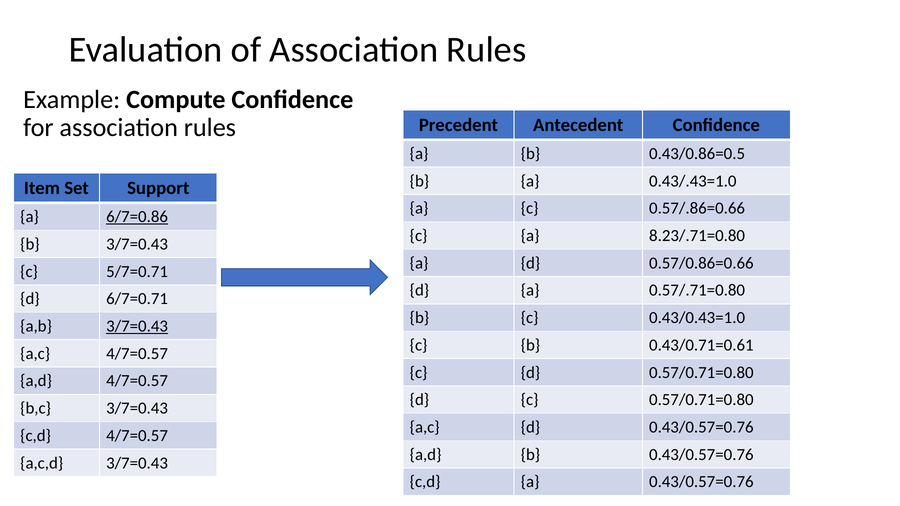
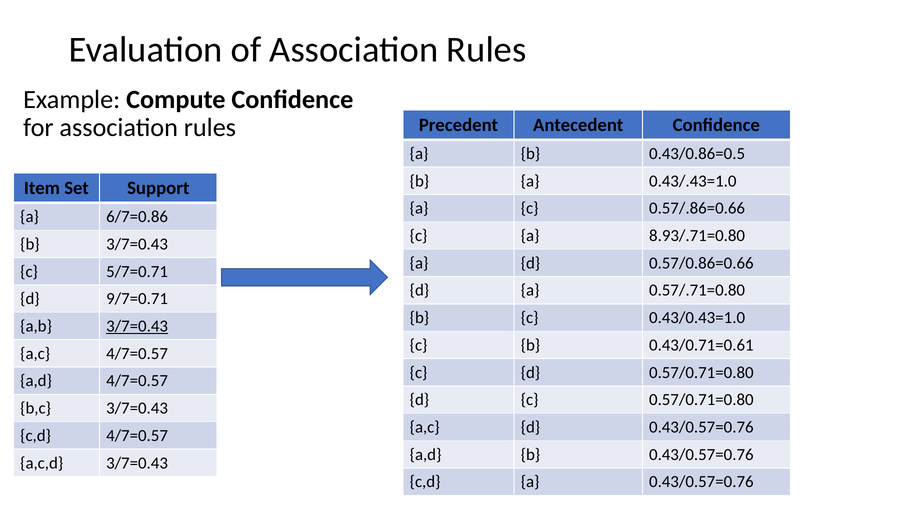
6/7=0.86 underline: present -> none
8.23/.71=0.80: 8.23/.71=0.80 -> 8.93/.71=0.80
6/7=0.71: 6/7=0.71 -> 9/7=0.71
